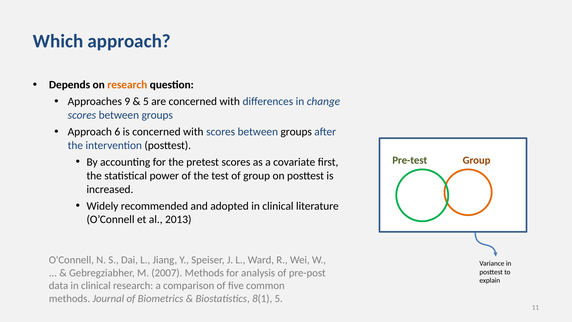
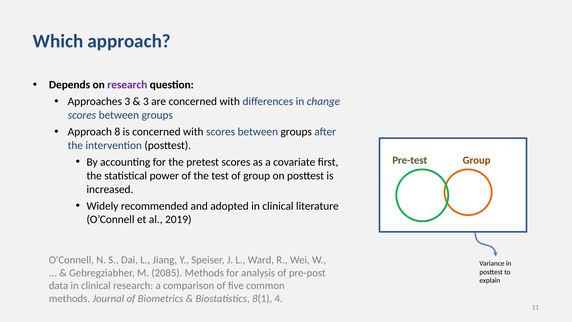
research at (127, 85) colour: orange -> purple
Approaches 9: 9 -> 3
5 at (146, 101): 5 -> 3
6: 6 -> 8
2013: 2013 -> 2019
2007: 2007 -> 2085
8(1 5: 5 -> 4
